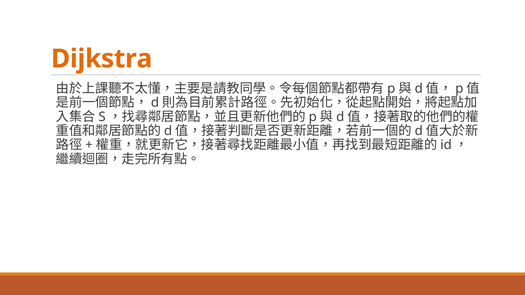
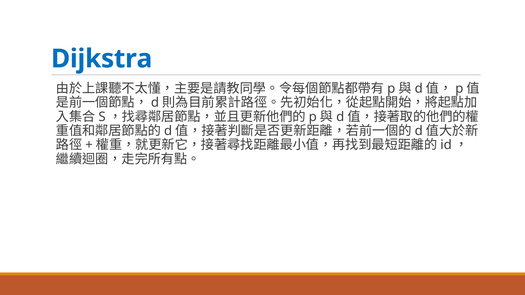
Dijkstra colour: orange -> blue
